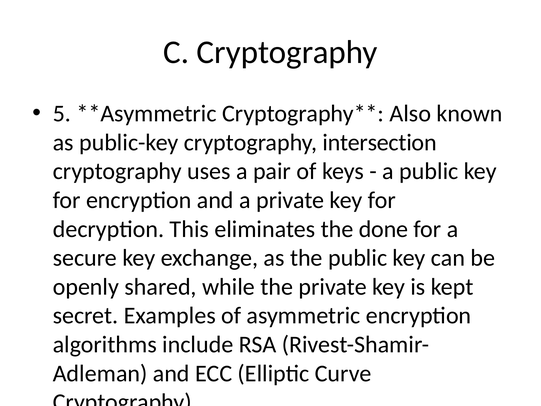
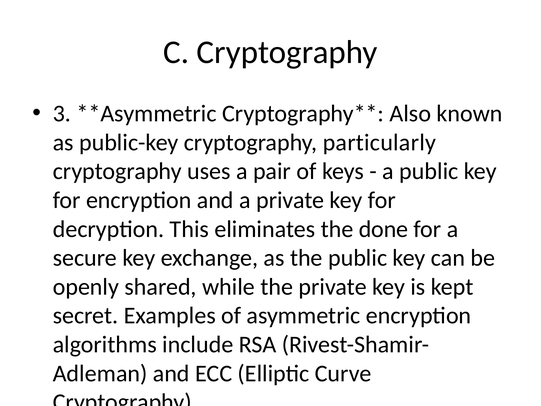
5: 5 -> 3
intersection: intersection -> particularly
